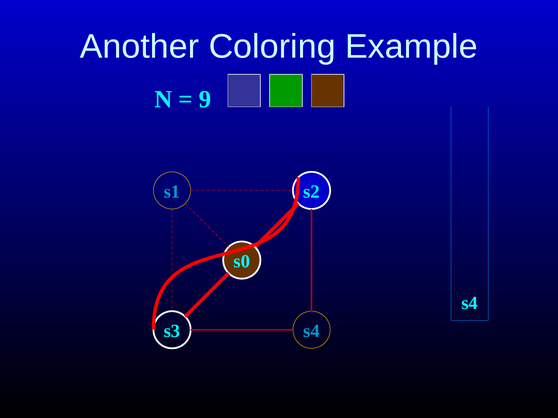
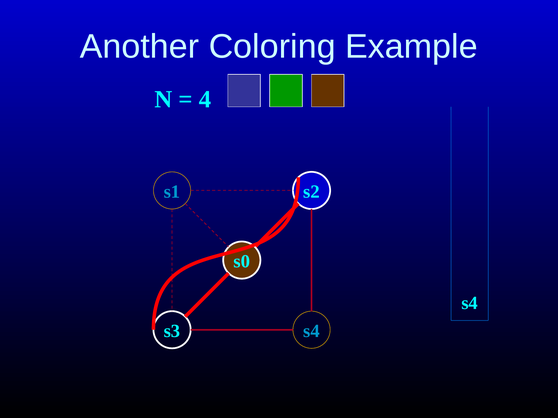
9: 9 -> 4
